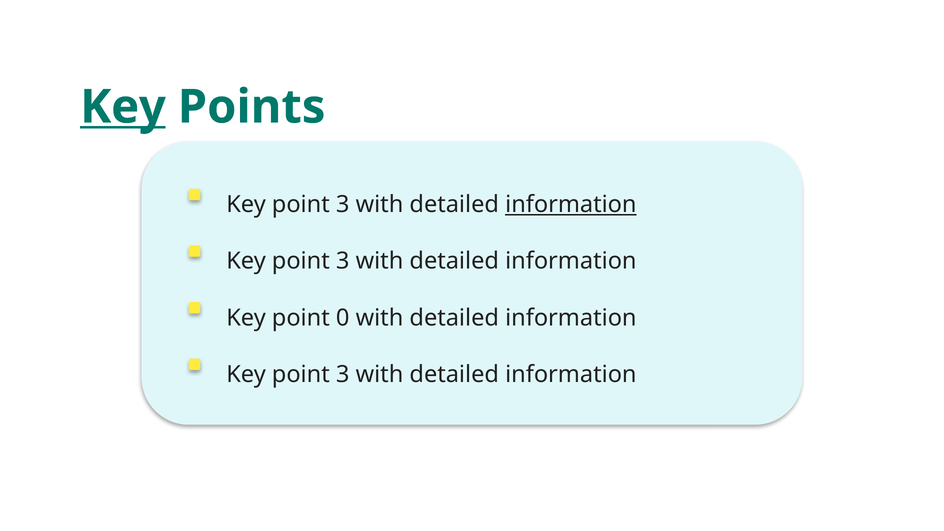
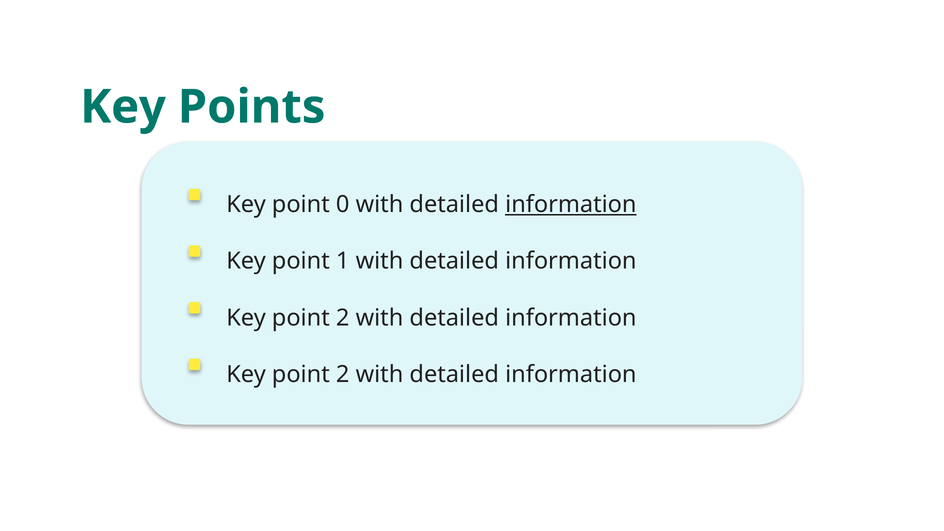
Key at (123, 107) underline: present -> none
3 at (343, 205): 3 -> 0
3 at (343, 261): 3 -> 1
0 at (343, 318): 0 -> 2
3 at (343, 374): 3 -> 2
